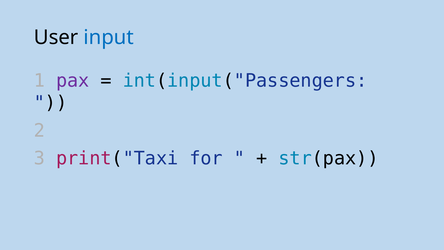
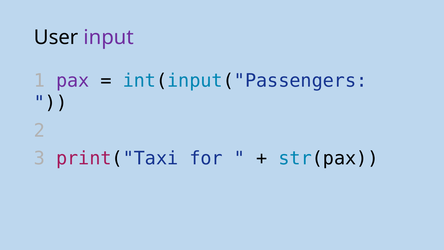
input colour: blue -> purple
